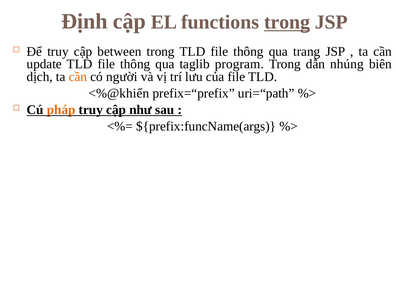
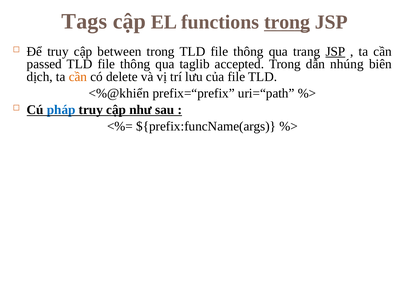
Định: Định -> Tags
JSP at (335, 51) underline: none -> present
update: update -> passed
program: program -> accepted
người: người -> delete
pháp colour: orange -> blue
